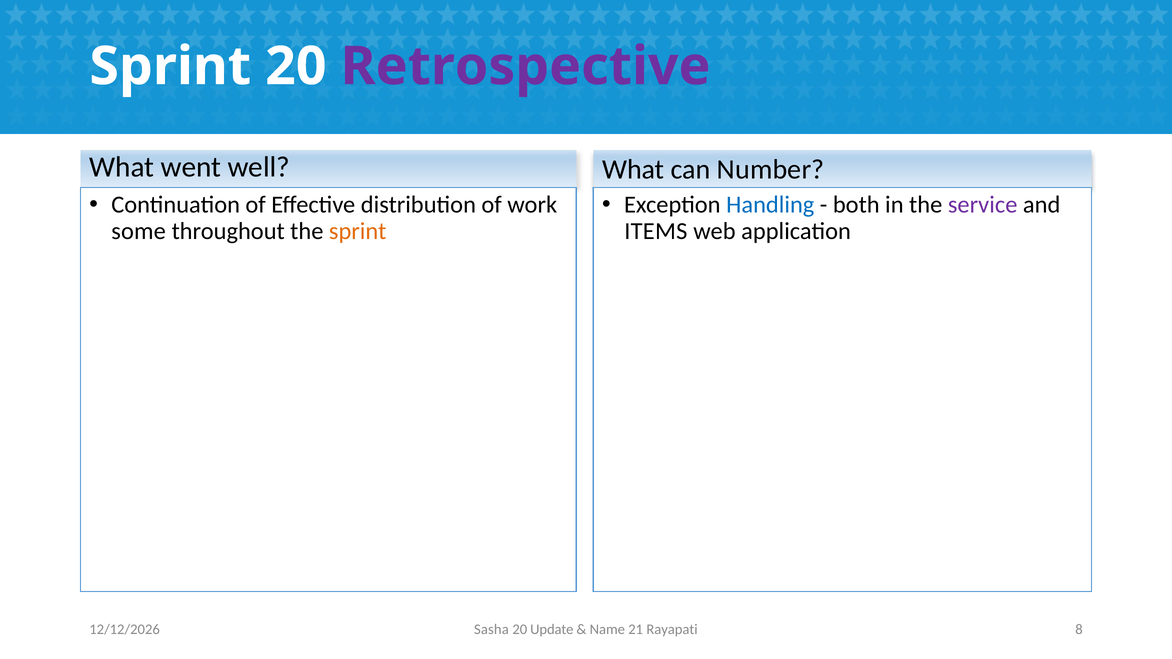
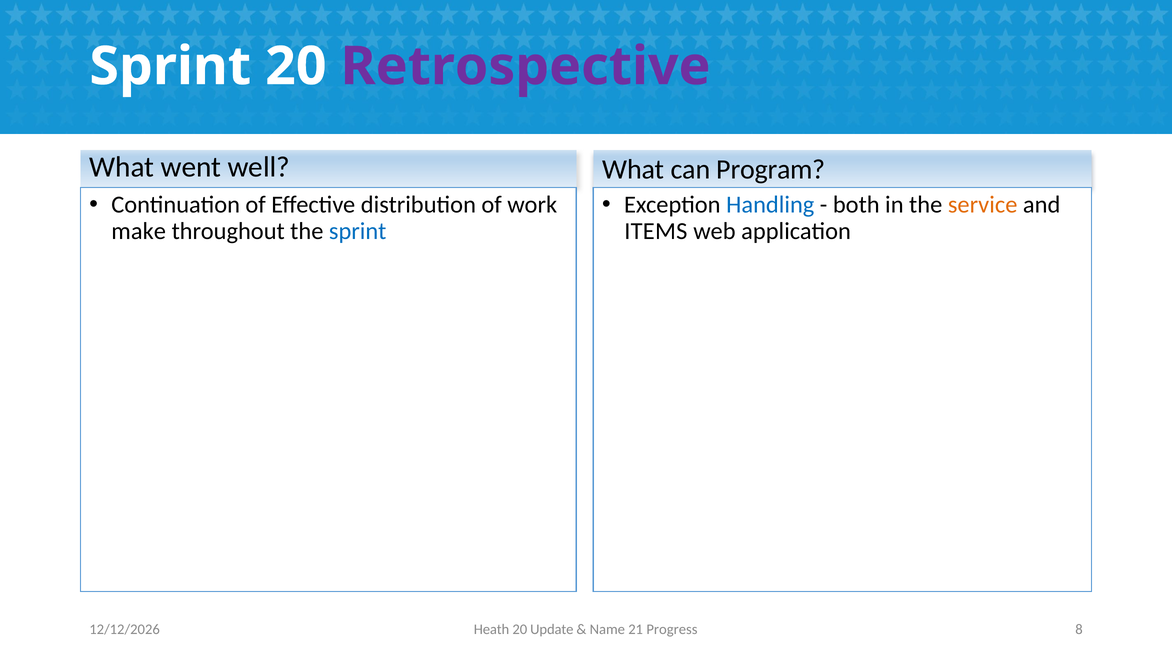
Number: Number -> Program
service colour: purple -> orange
some: some -> make
sprint at (358, 231) colour: orange -> blue
Sasha: Sasha -> Heath
Rayapati: Rayapati -> Progress
